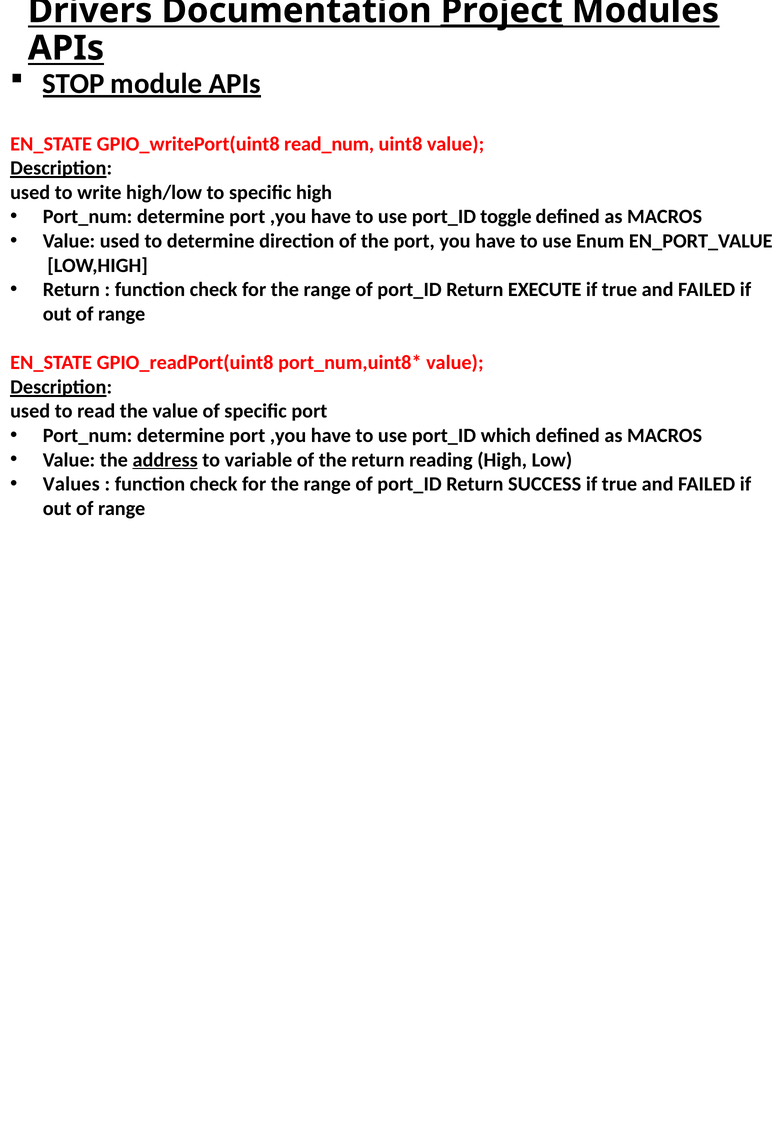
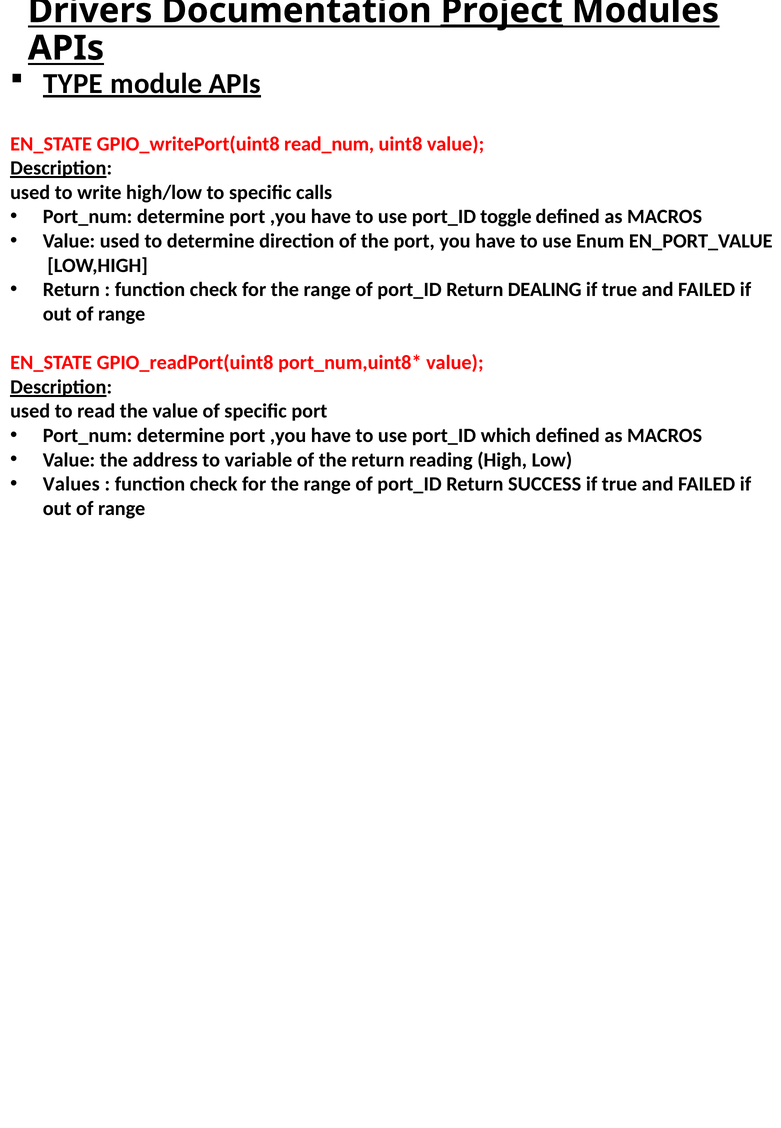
STOP: STOP -> TYPE
specific high: high -> calls
EXECUTE: EXECUTE -> DEALING
address underline: present -> none
